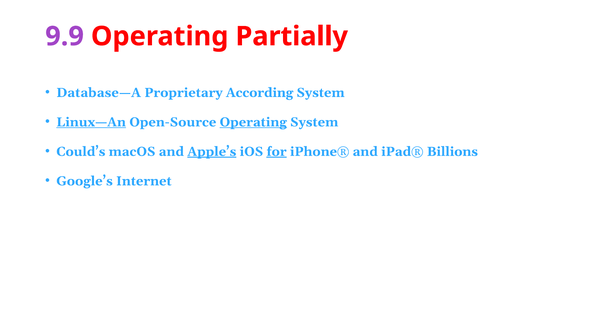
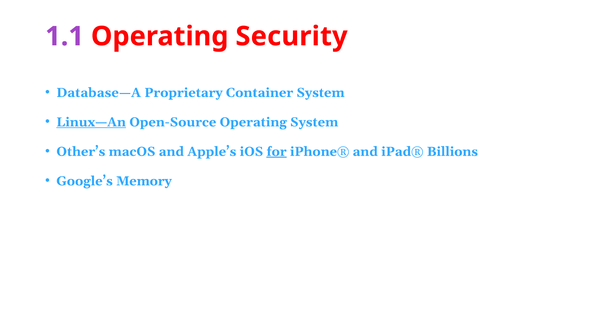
9.9: 9.9 -> 1.1
Partially: Partially -> Security
According: According -> Container
Operating at (253, 122) underline: present -> none
Could’s: Could’s -> Other’s
Apple’s underline: present -> none
Internet: Internet -> Memory
